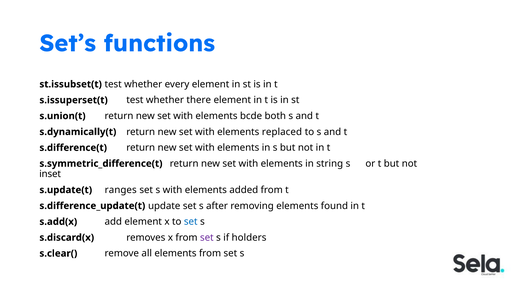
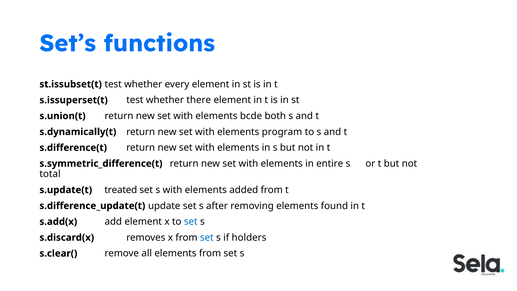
replaced: replaced -> program
string: string -> entire
inset: inset -> total
ranges: ranges -> treated
set at (207, 237) colour: purple -> blue
